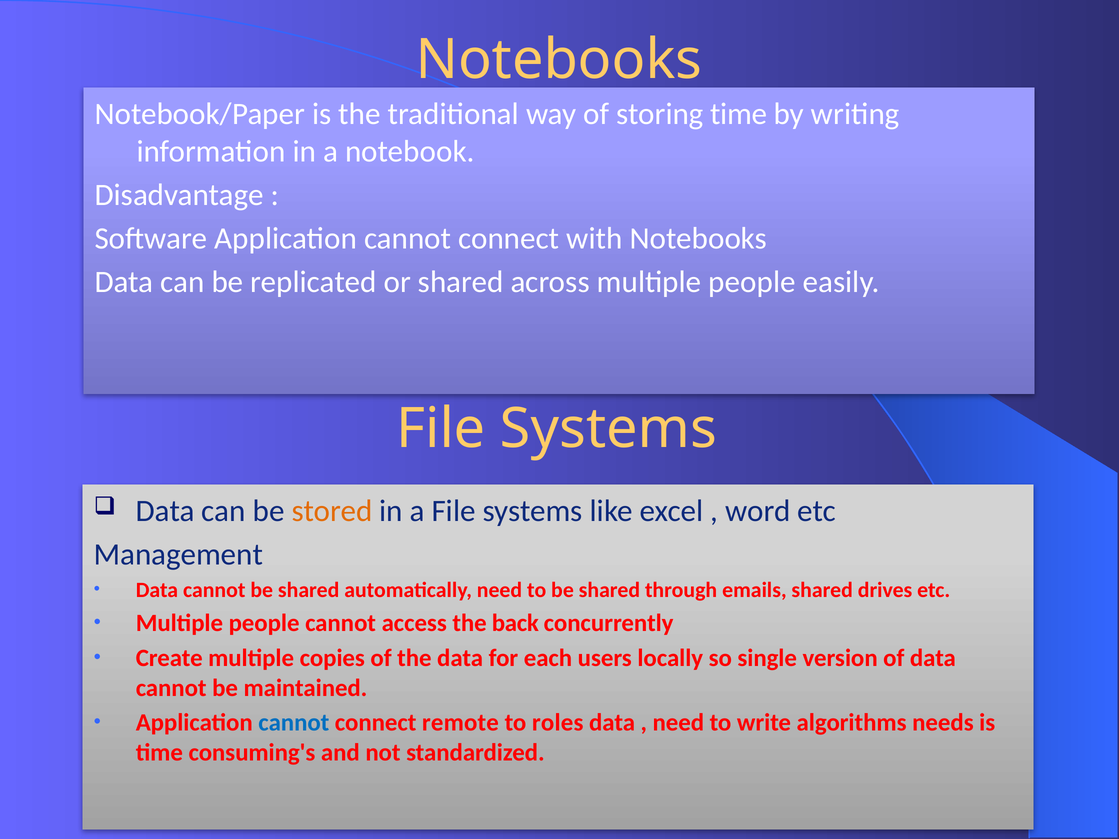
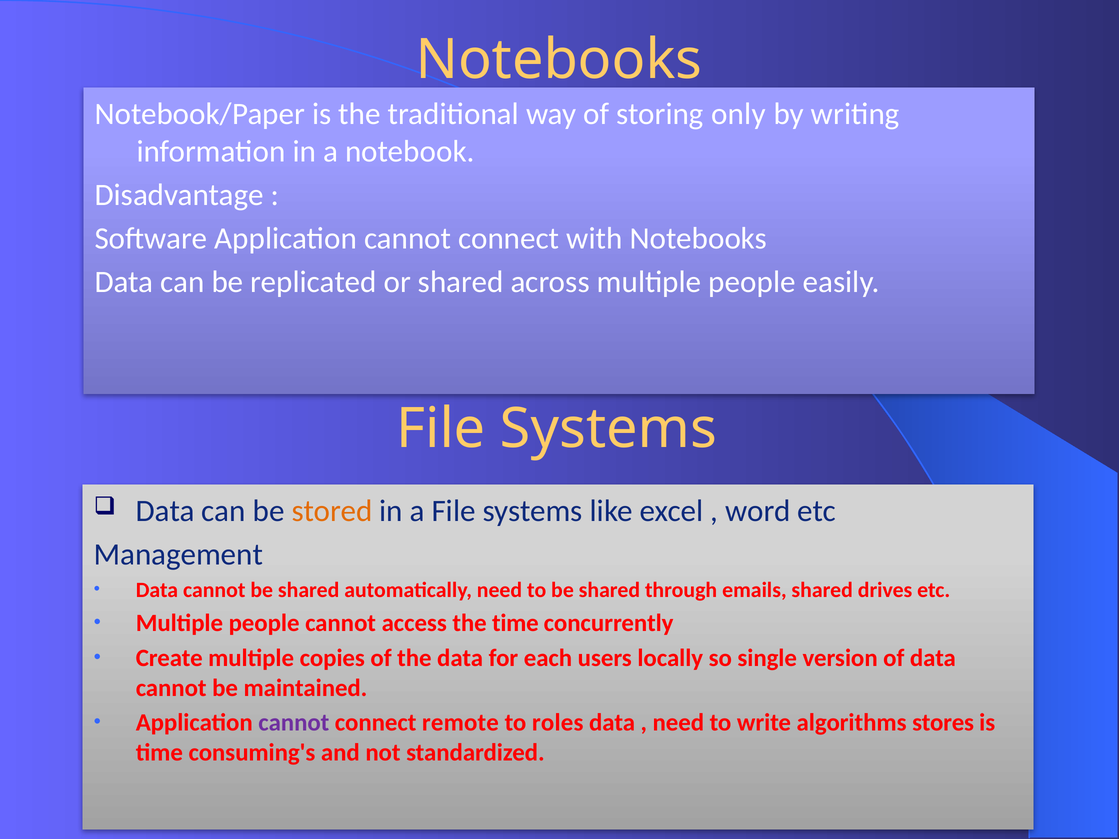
storing time: time -> only
the back: back -> time
cannot at (294, 723) colour: blue -> purple
needs: needs -> stores
